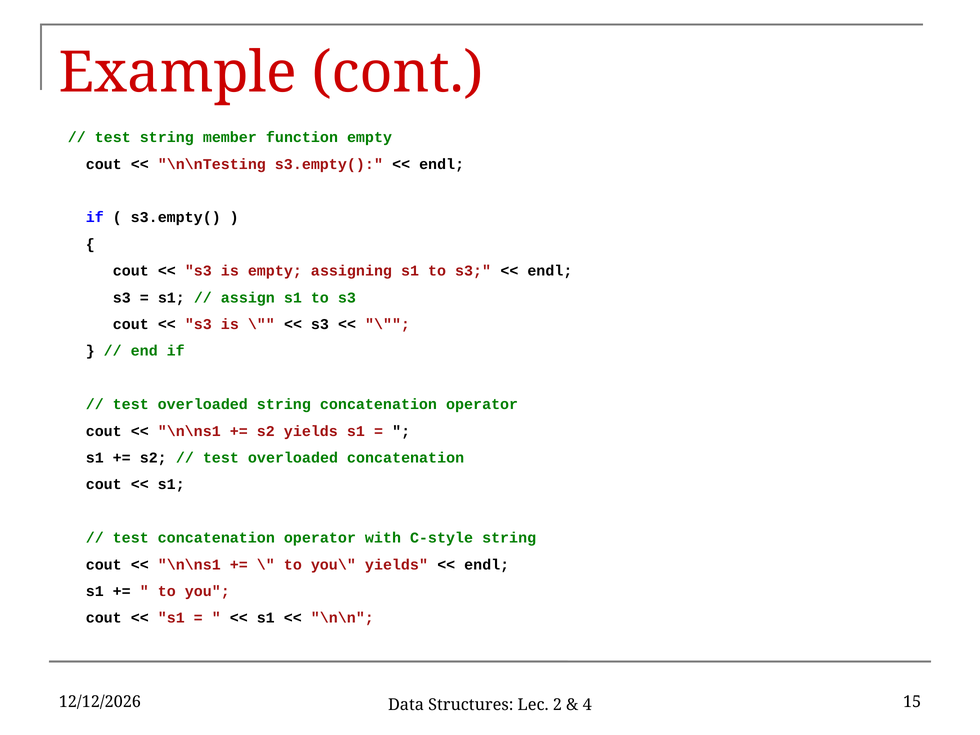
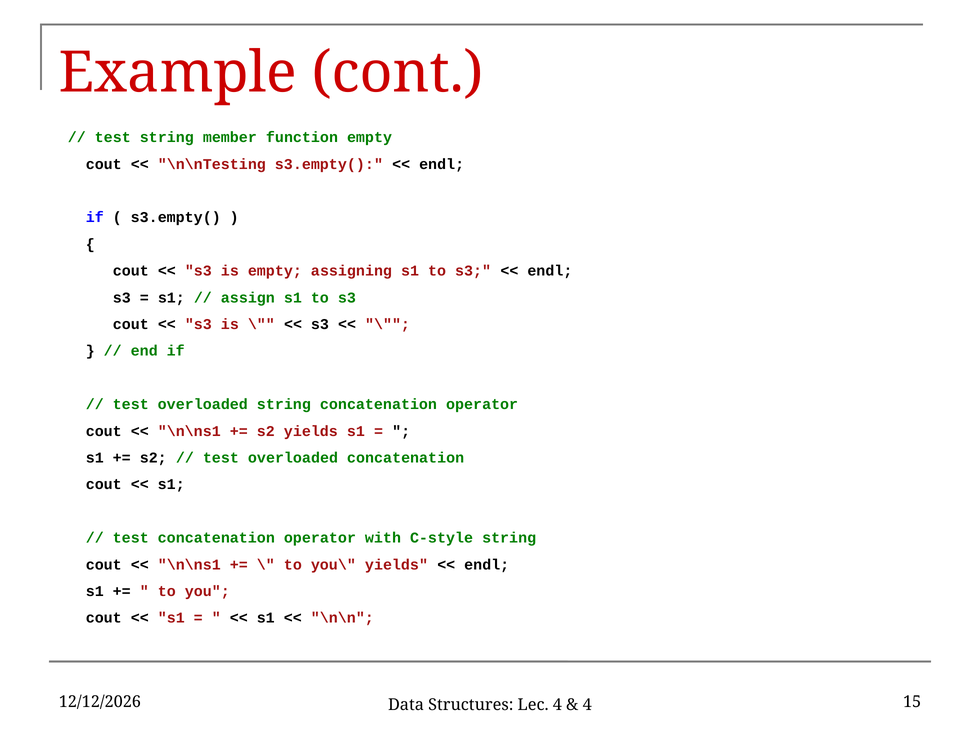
Lec 2: 2 -> 4
